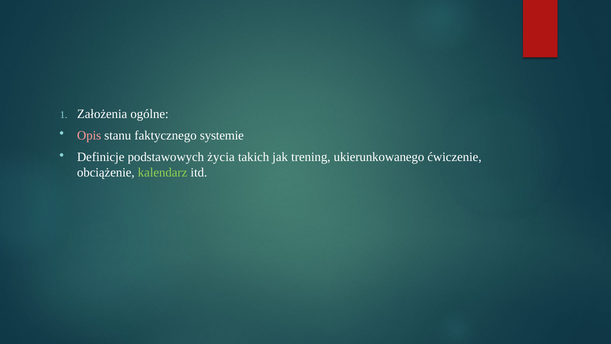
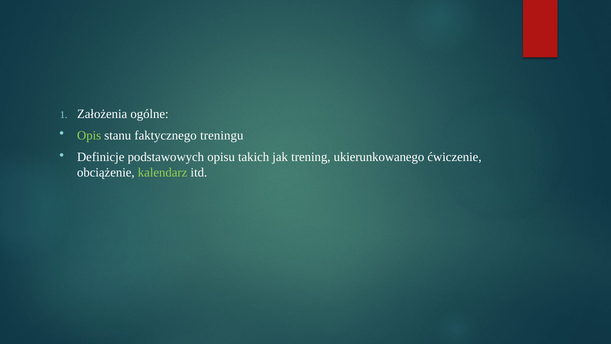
Opis colour: pink -> light green
systemie: systemie -> treningu
życia: życia -> opisu
